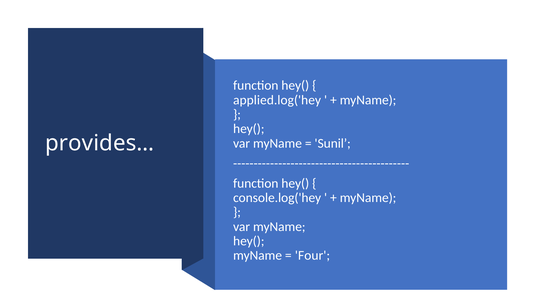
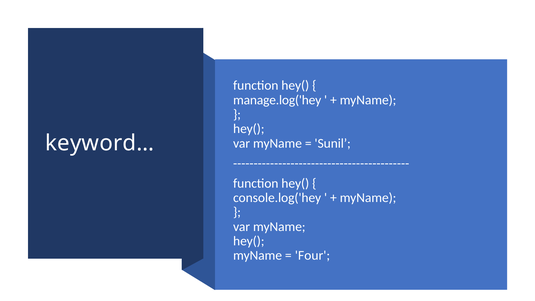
applied.log('hey: applied.log('hey -> manage.log('hey
provides…: provides… -> keyword…
